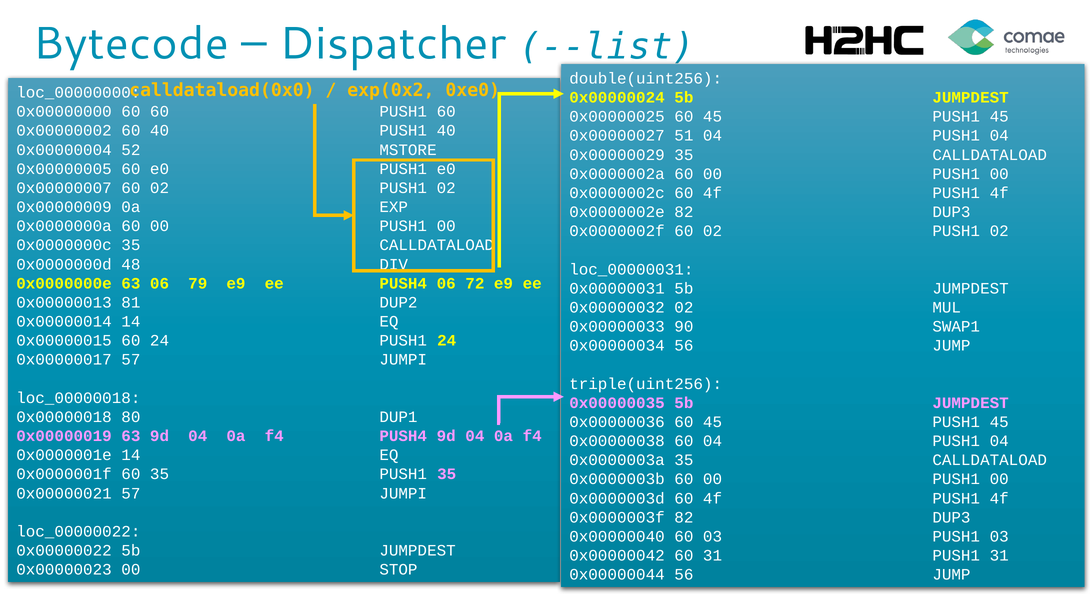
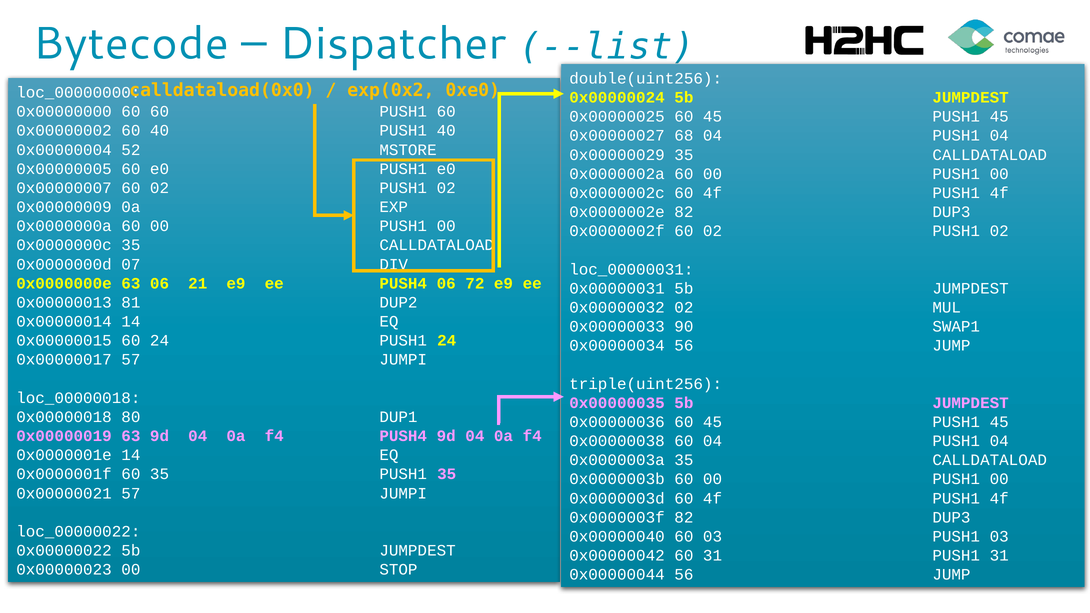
51: 51 -> 68
48: 48 -> 07
79: 79 -> 21
